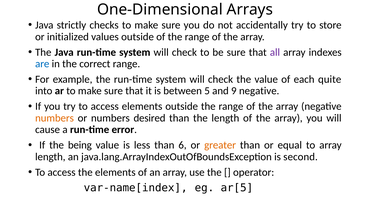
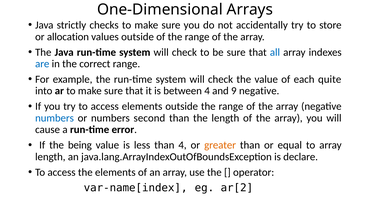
initialized: initialized -> allocation
all colour: purple -> blue
between 5: 5 -> 4
numbers at (55, 118) colour: orange -> blue
desired: desired -> second
than 6: 6 -> 4
second: second -> declare
ar[5: ar[5 -> ar[2
